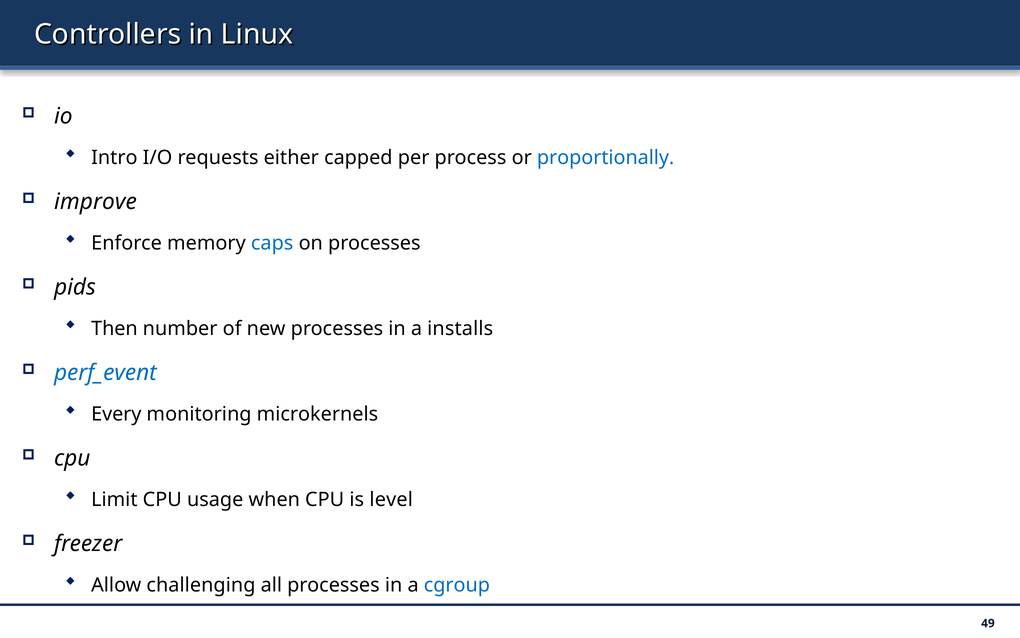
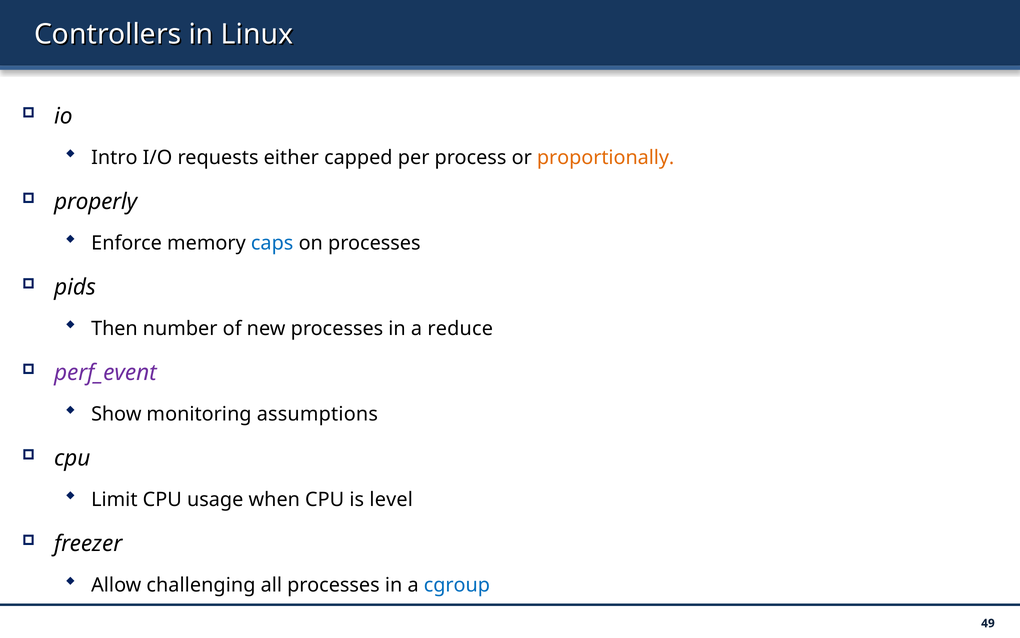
proportionally colour: blue -> orange
improve: improve -> properly
installs: installs -> reduce
perf_event colour: blue -> purple
Every: Every -> Show
microkernels: microkernels -> assumptions
